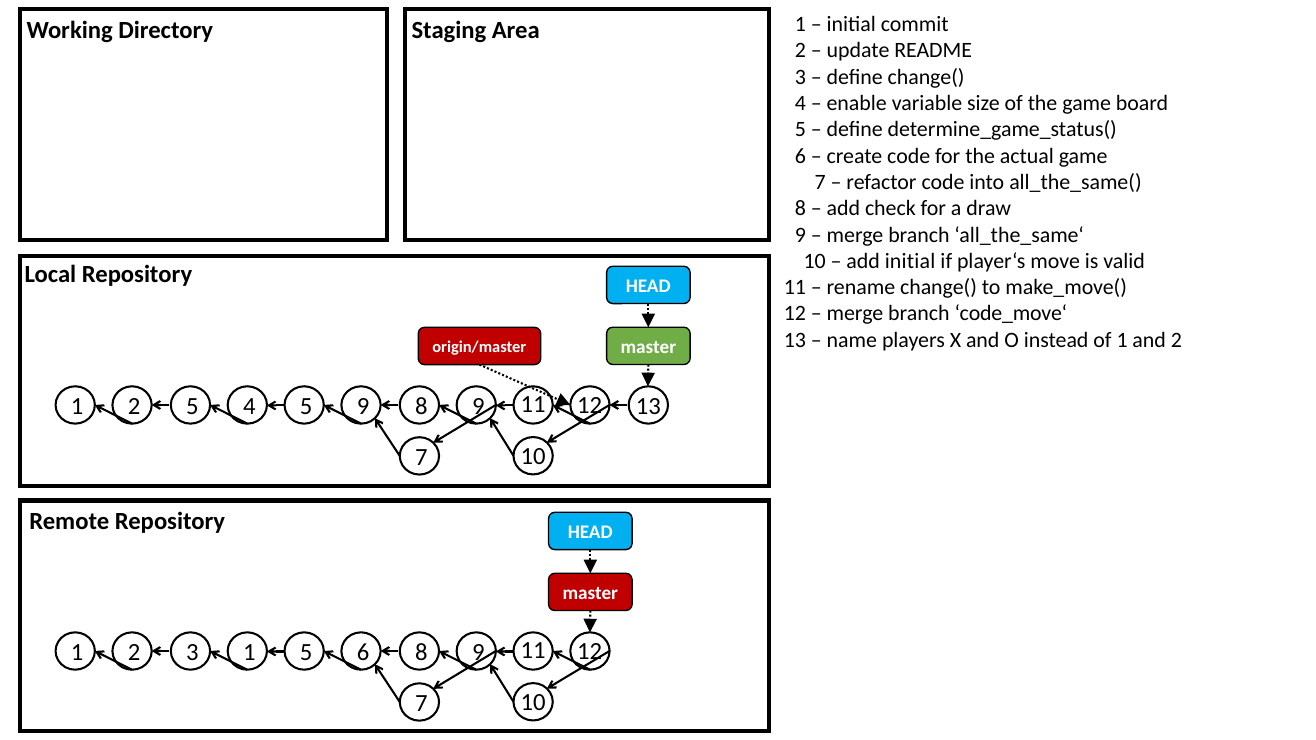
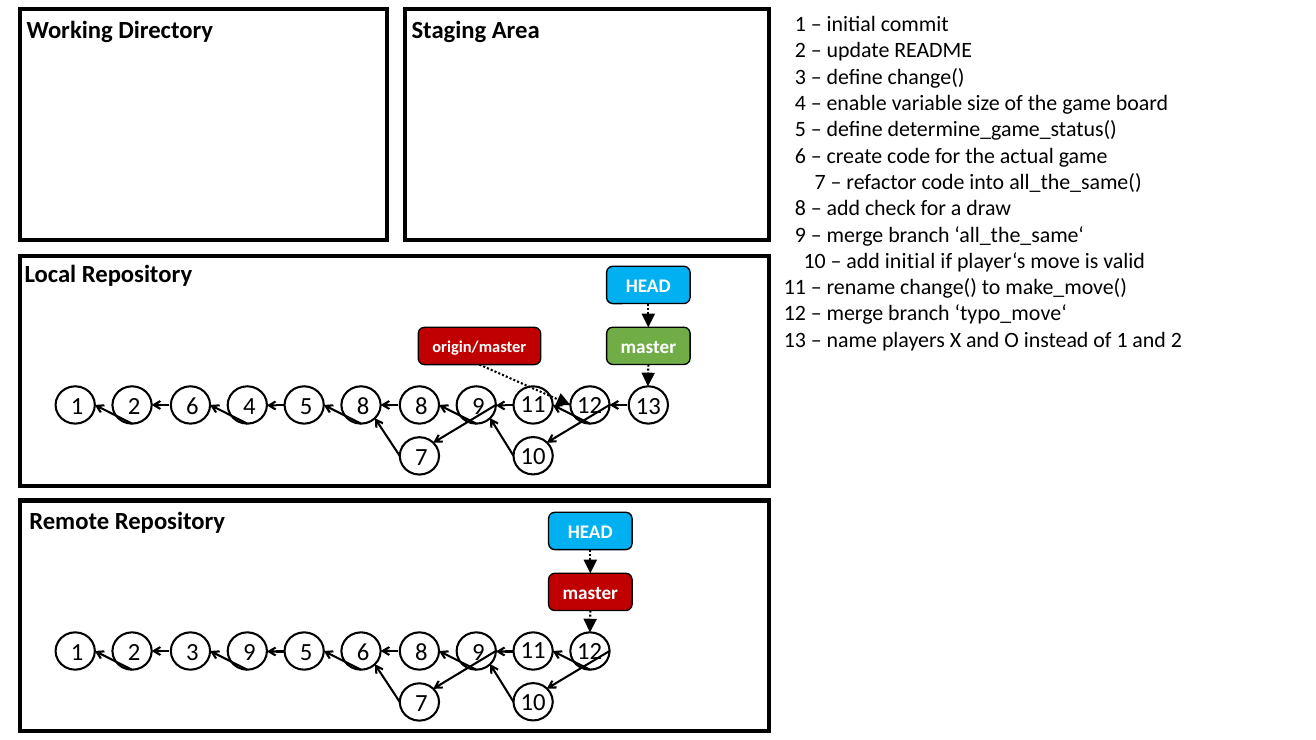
code_move‘: code_move‘ -> typo_move‘
2 5: 5 -> 6
5 9: 9 -> 8
3 1: 1 -> 9
